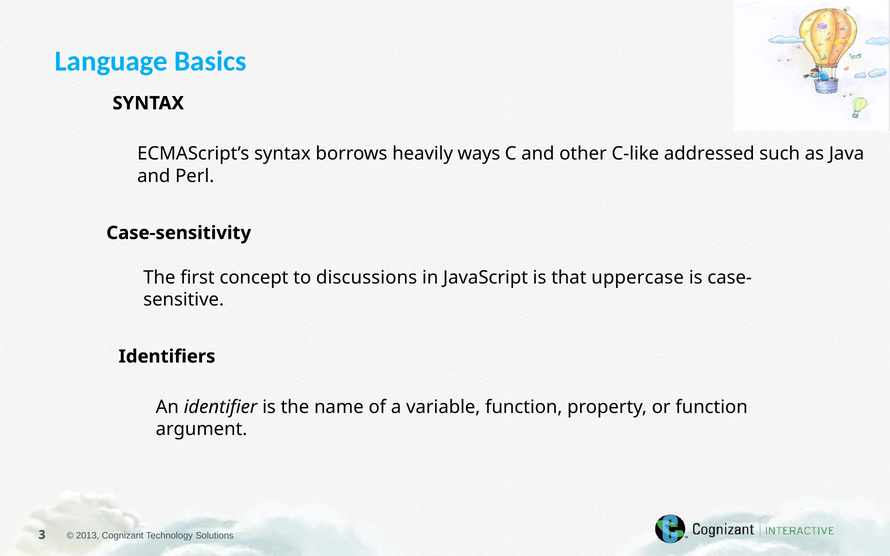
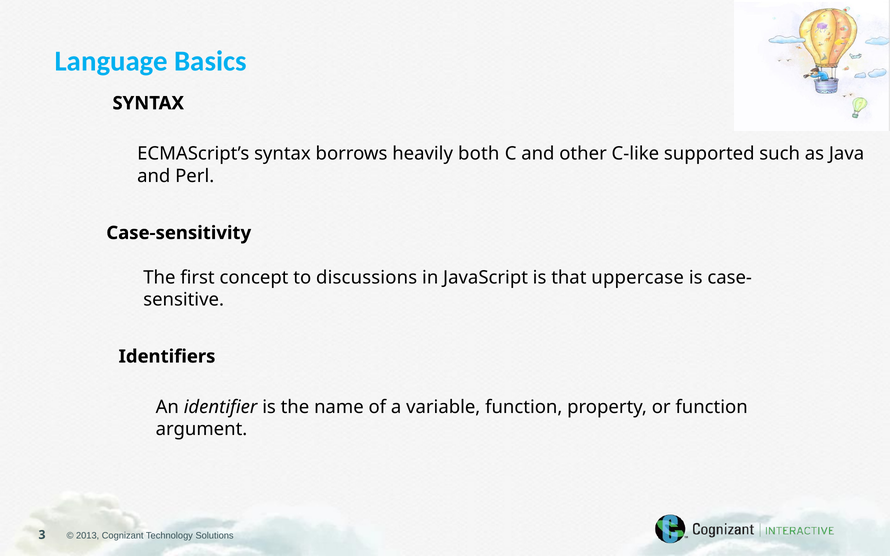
ways: ways -> both
addressed: addressed -> supported
